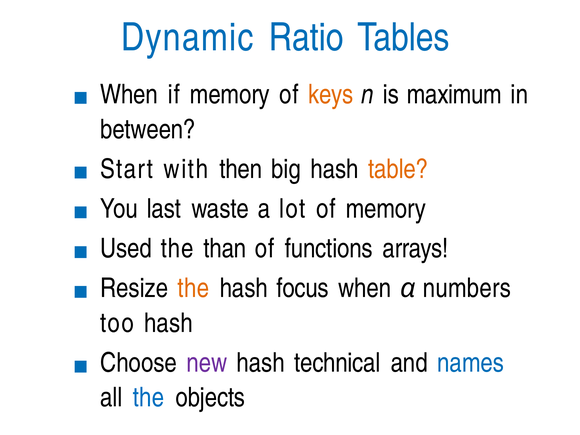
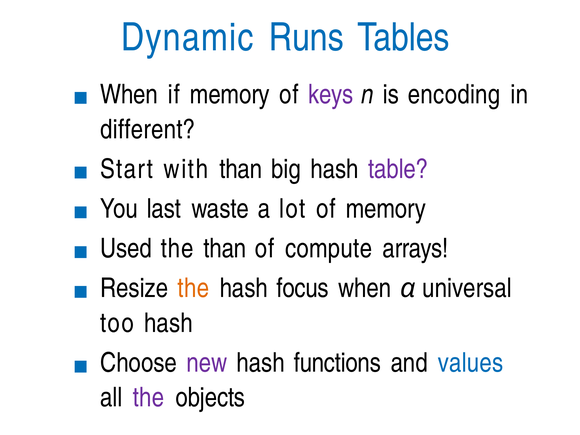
Ratio: Ratio -> Runs
keys colour: orange -> purple
maximum: maximum -> encoding
between: between -> different
with then: then -> than
table colour: orange -> purple
functions: functions -> compute
numbers: numbers -> universal
technical: technical -> functions
names: names -> values
the at (148, 398) colour: blue -> purple
